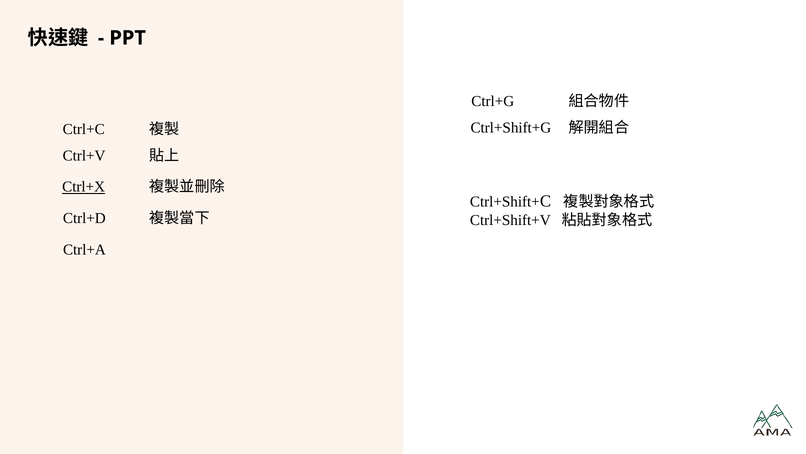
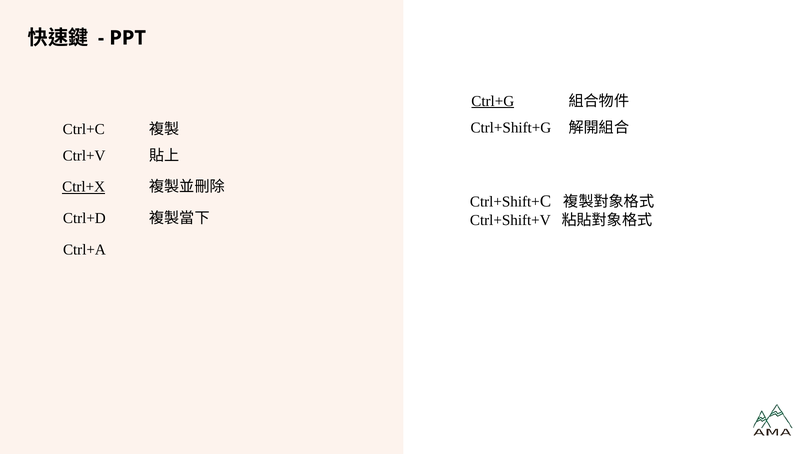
Ctrl+G underline: none -> present
